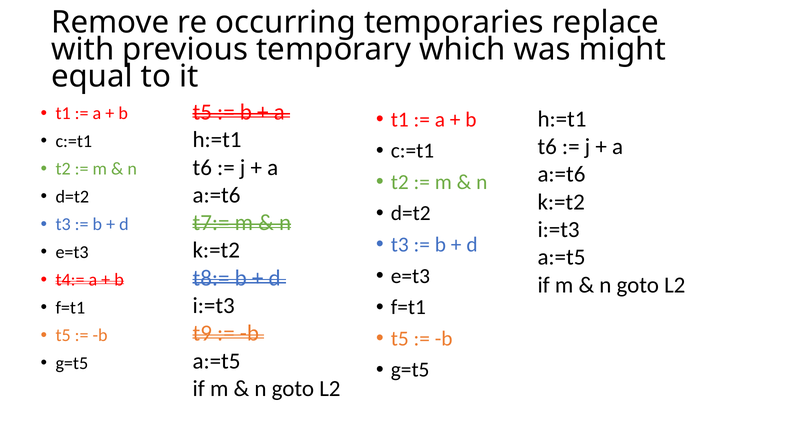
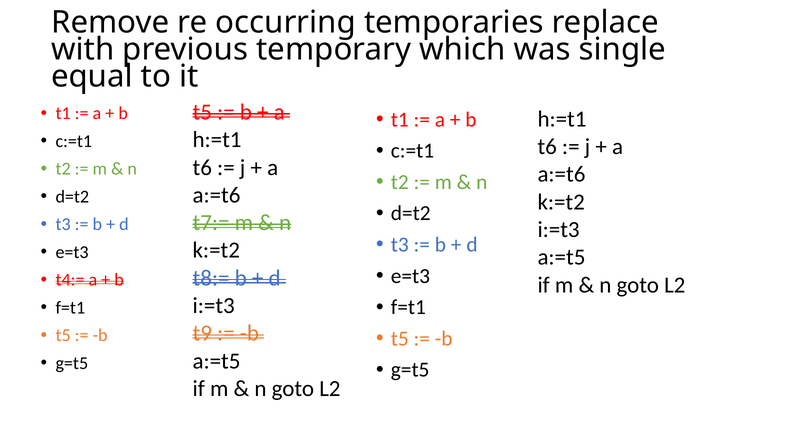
might: might -> single
